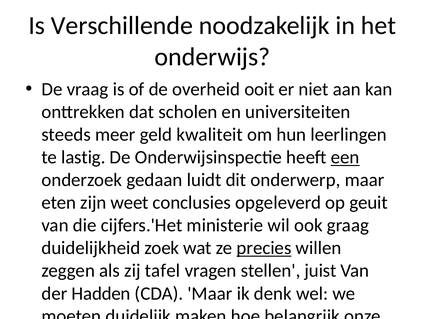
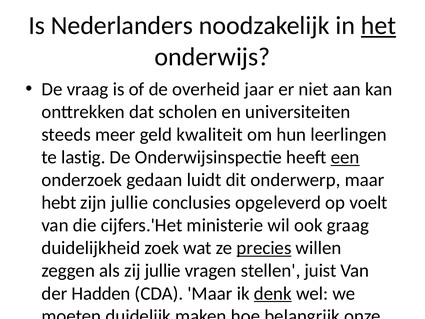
Is Verschillende: Verschillende -> Nederlanders
het underline: none -> present
ooit: ooit -> jaar
eten: eten -> hebt
zijn weet: weet -> jullie
geuit: geuit -> voelt
zij tafel: tafel -> jullie
denk underline: none -> present
